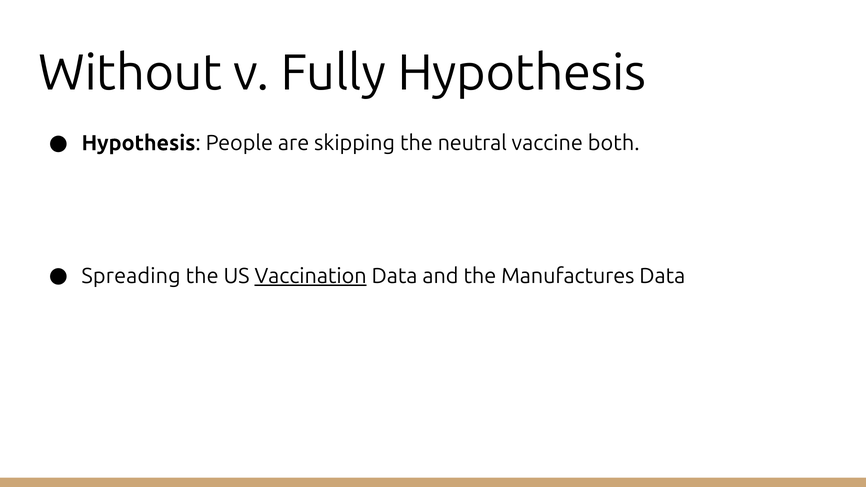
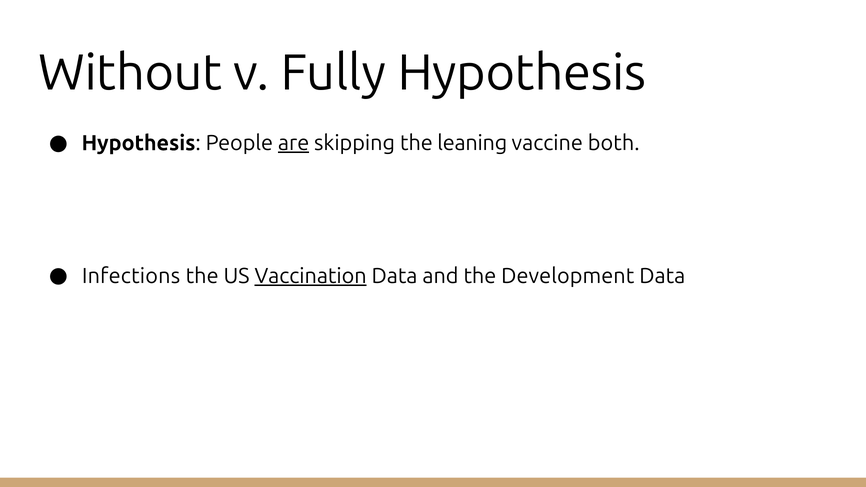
are underline: none -> present
neutral: neutral -> leaning
Spreading: Spreading -> Infections
Manufactures: Manufactures -> Development
